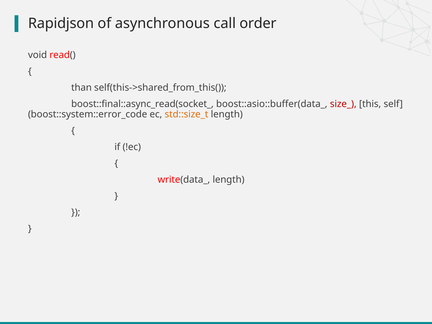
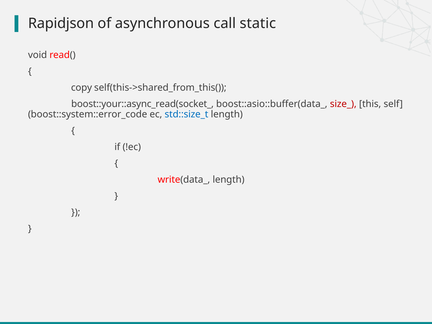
order: order -> static
than: than -> copy
boost::final::async_read(socket_: boost::final::async_read(socket_ -> boost::your::async_read(socket_
std::size_t colour: orange -> blue
